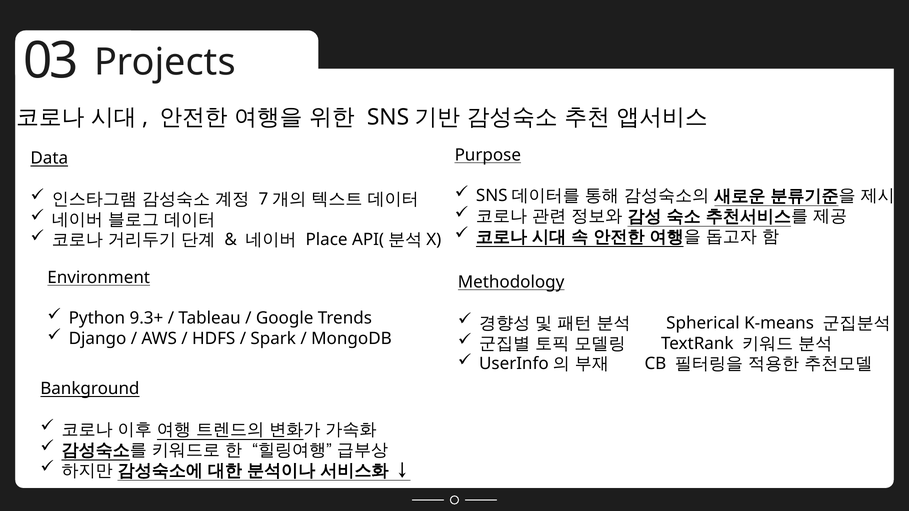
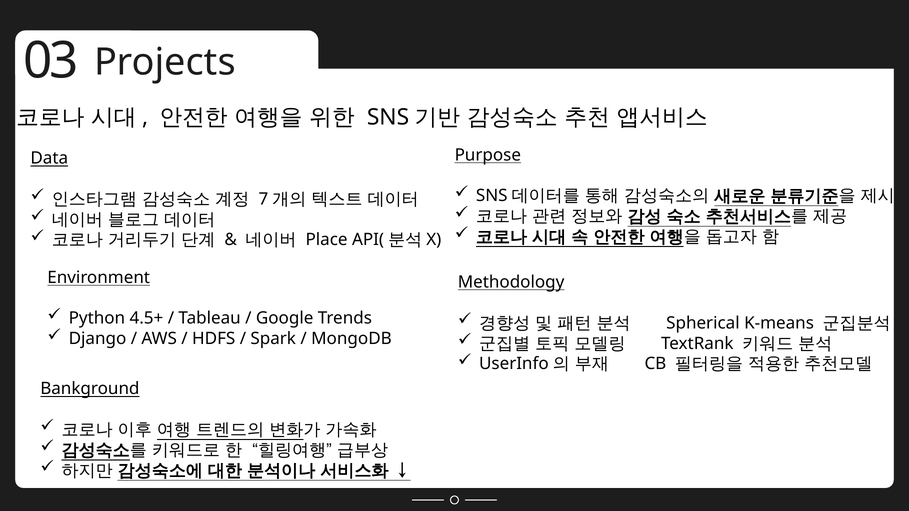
9.3+: 9.3+ -> 4.5+
